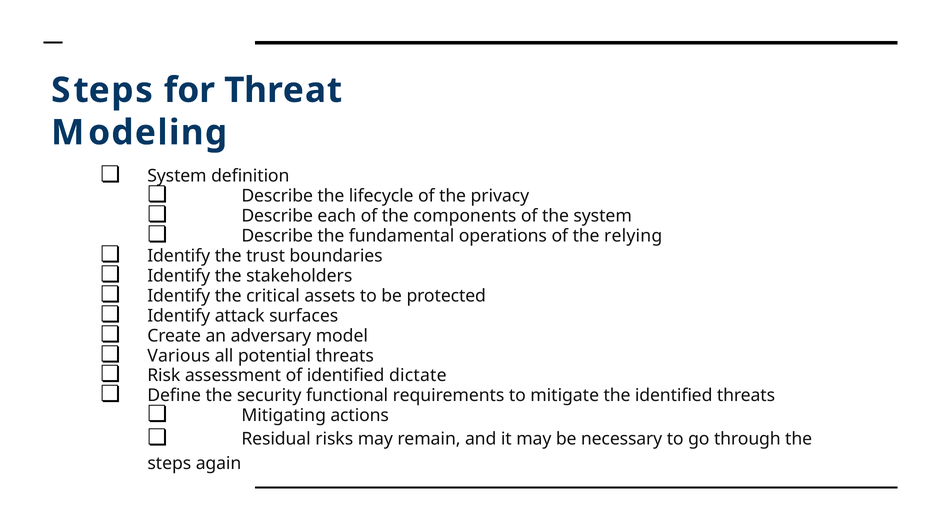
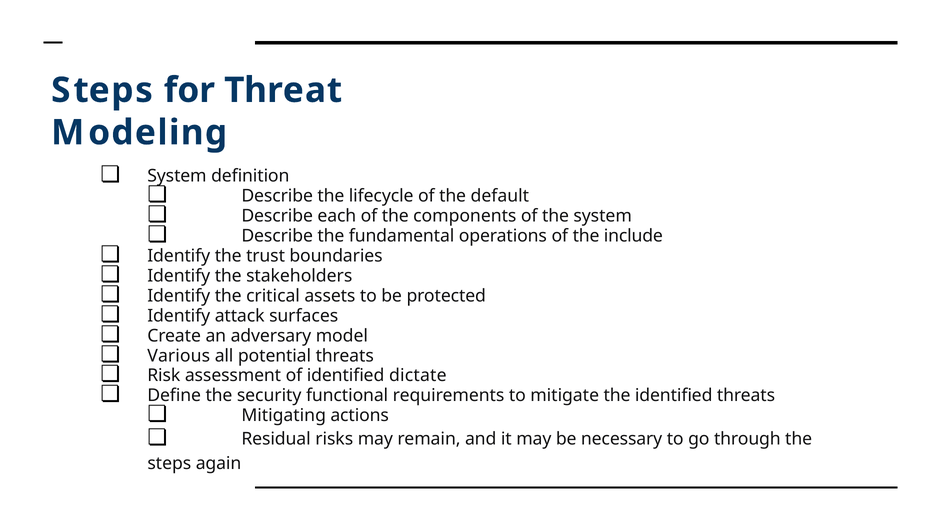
privacy: privacy -> default
relying: relying -> include
